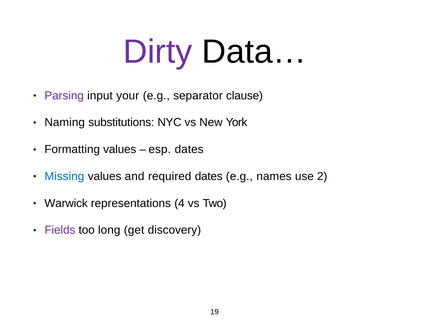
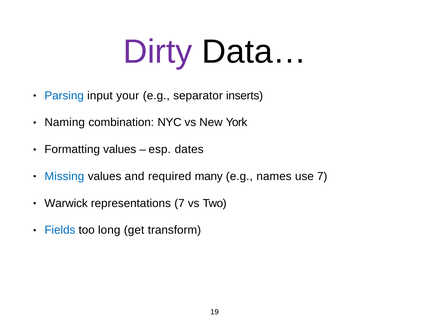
Parsing colour: purple -> blue
clause: clause -> inserts
substitutions: substitutions -> combination
required dates: dates -> many
use 2: 2 -> 7
representations 4: 4 -> 7
Fields colour: purple -> blue
discovery: discovery -> transform
